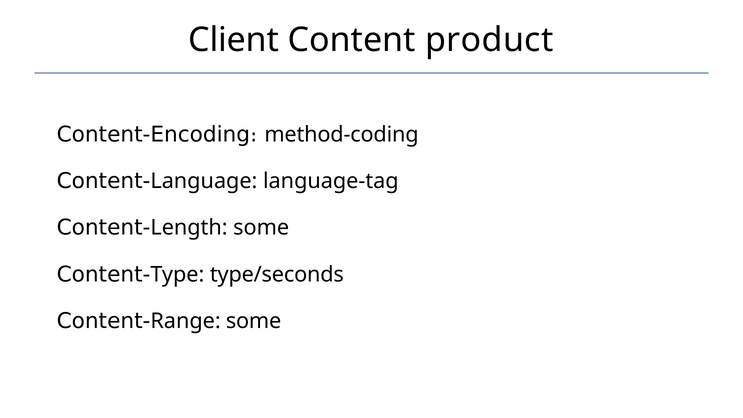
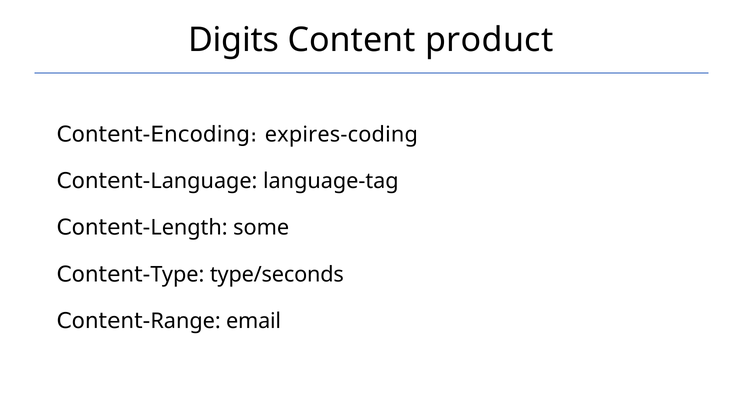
Client: Client -> Digits
method-coding: method-coding -> expires-coding
some at (254, 321): some -> email
